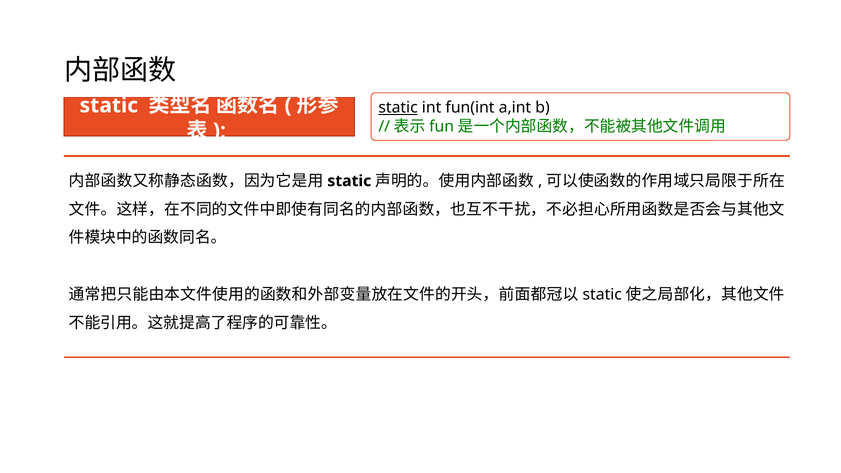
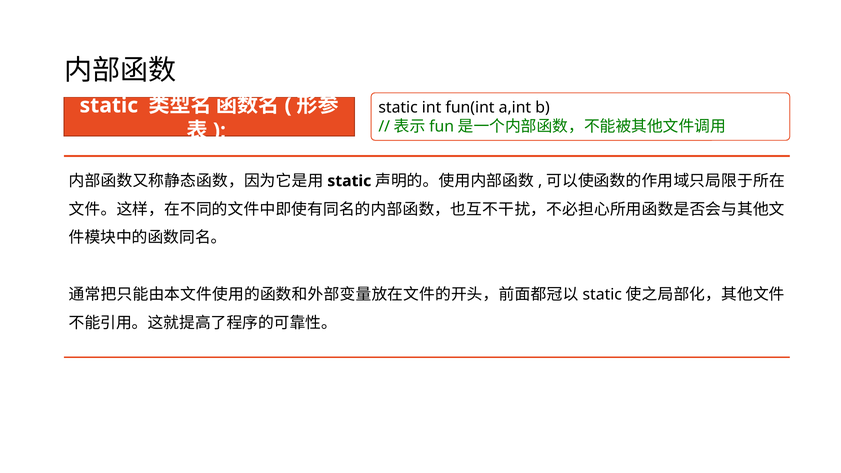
static at (398, 108) underline: present -> none
